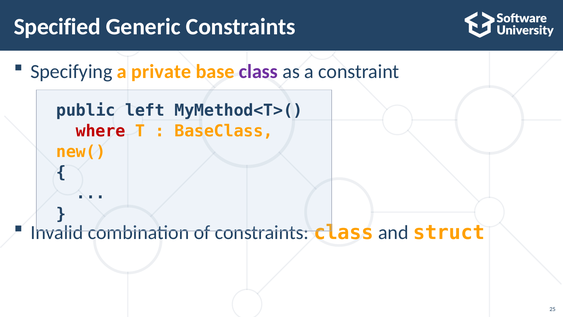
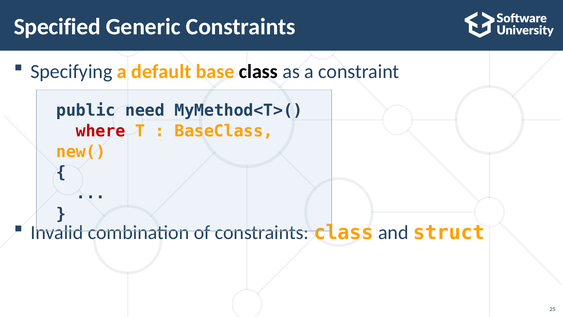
private: private -> default
class at (258, 71) colour: purple -> black
left: left -> need
